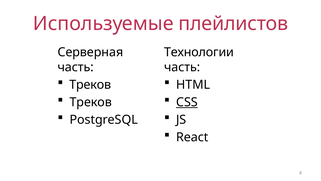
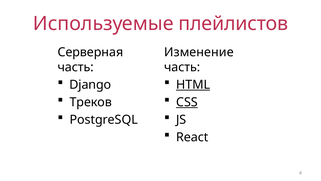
Технологии: Технологии -> Изменение
Треков at (90, 85): Треков -> Django
HTML underline: none -> present
